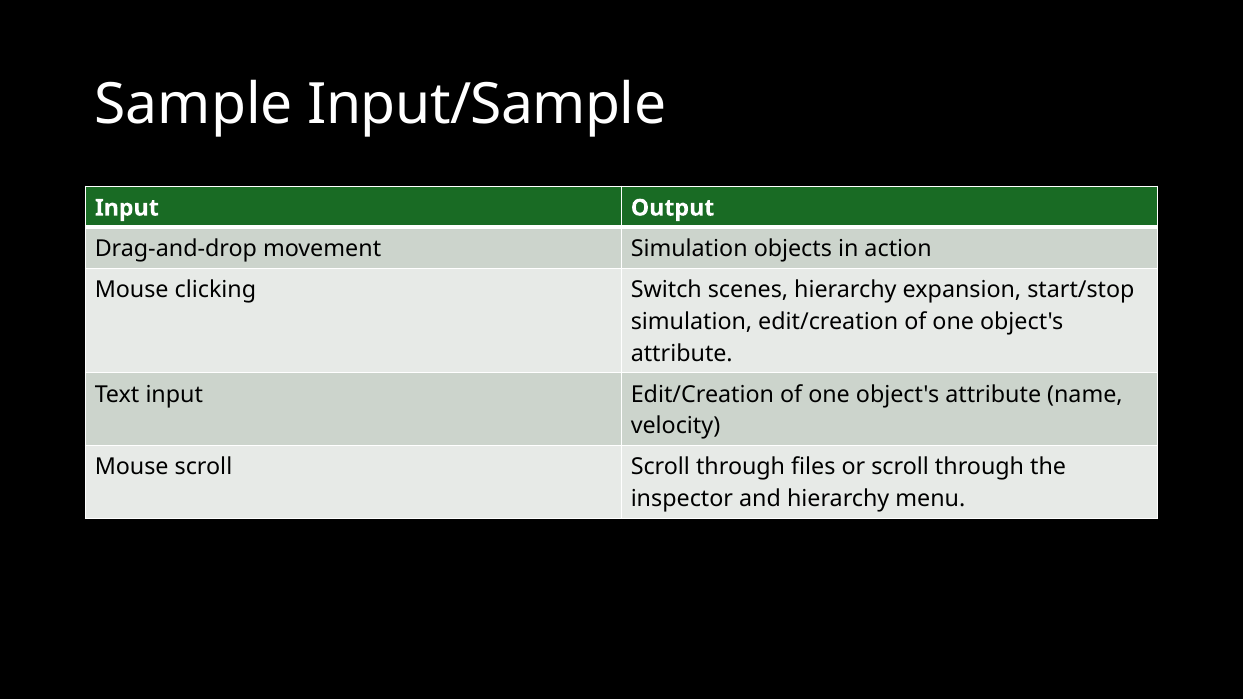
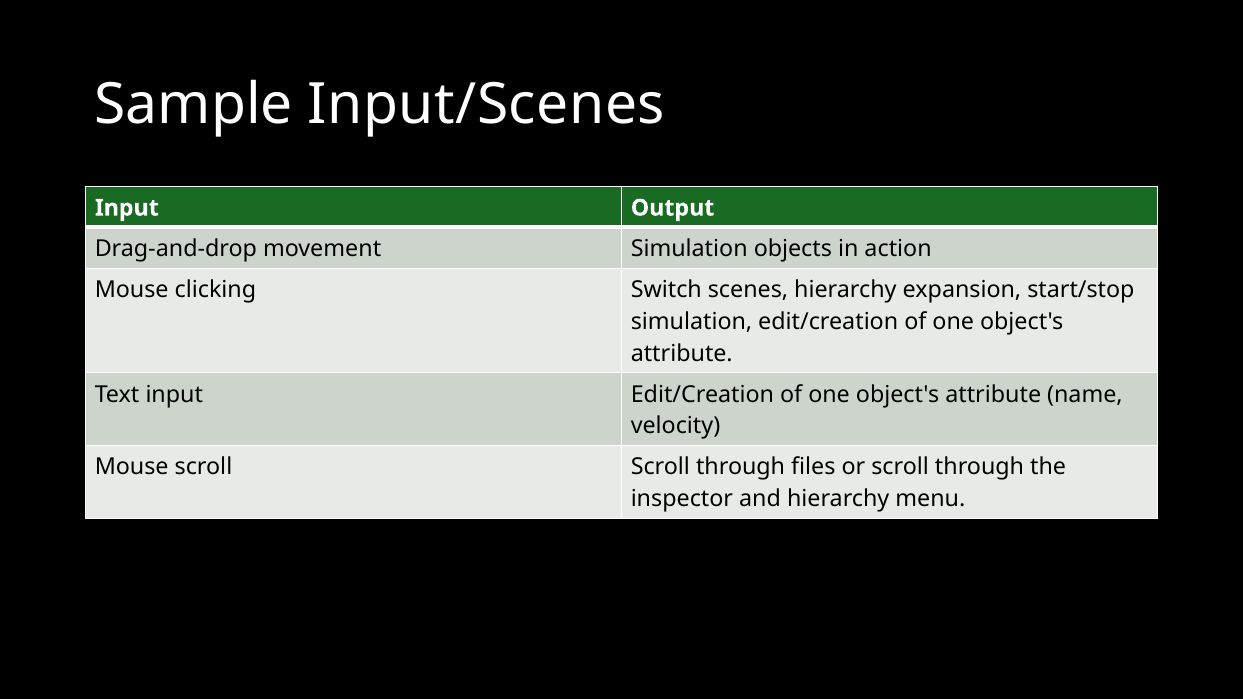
Input/Sample: Input/Sample -> Input/Scenes
